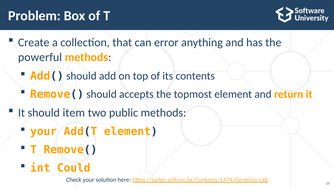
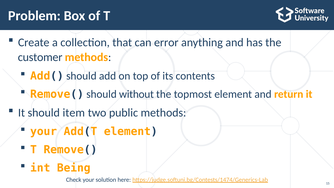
powerful: powerful -> customer
accepts: accepts -> without
Could: Could -> Being
